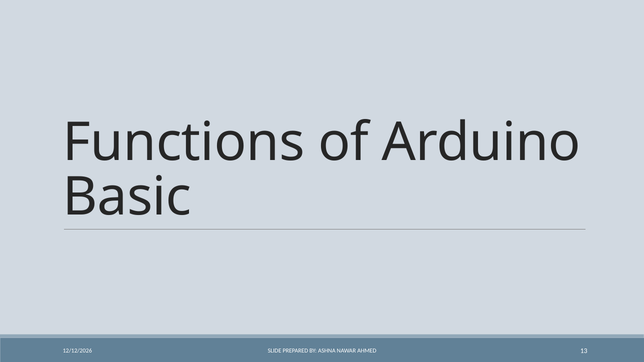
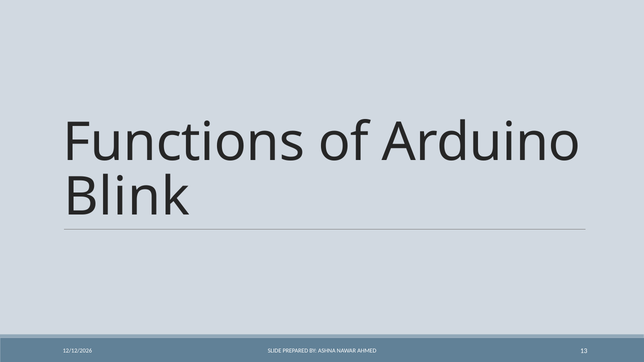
Basic: Basic -> Blink
